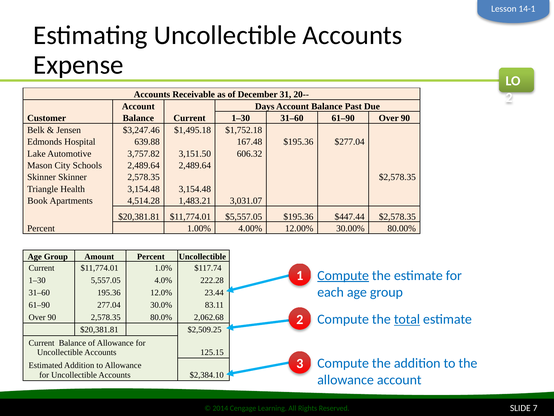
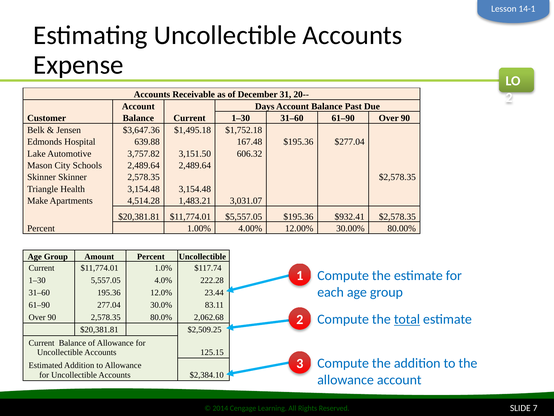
$3,247.46: $3,247.46 -> $3,647.36
Book: Book -> Make
$447.44: $447.44 -> $932.41
Compute at (343, 275) underline: present -> none
